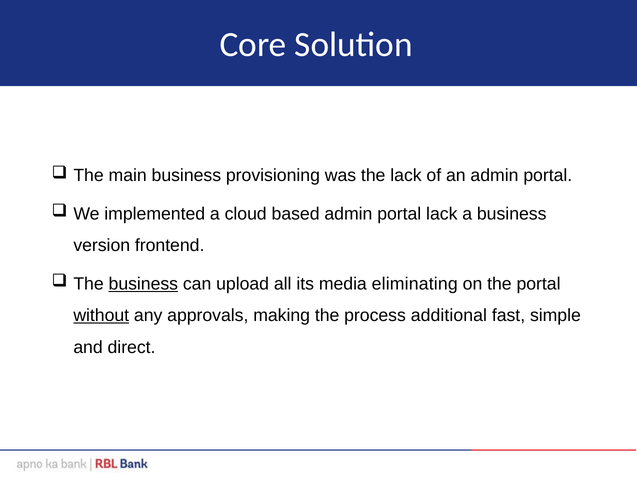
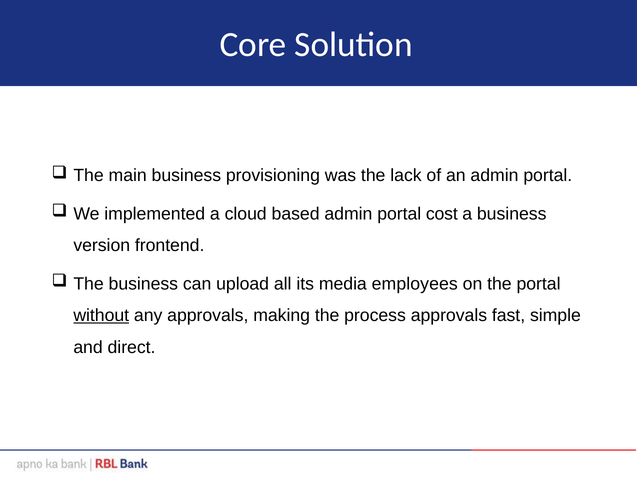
portal lack: lack -> cost
business at (143, 284) underline: present -> none
eliminating: eliminating -> employees
process additional: additional -> approvals
